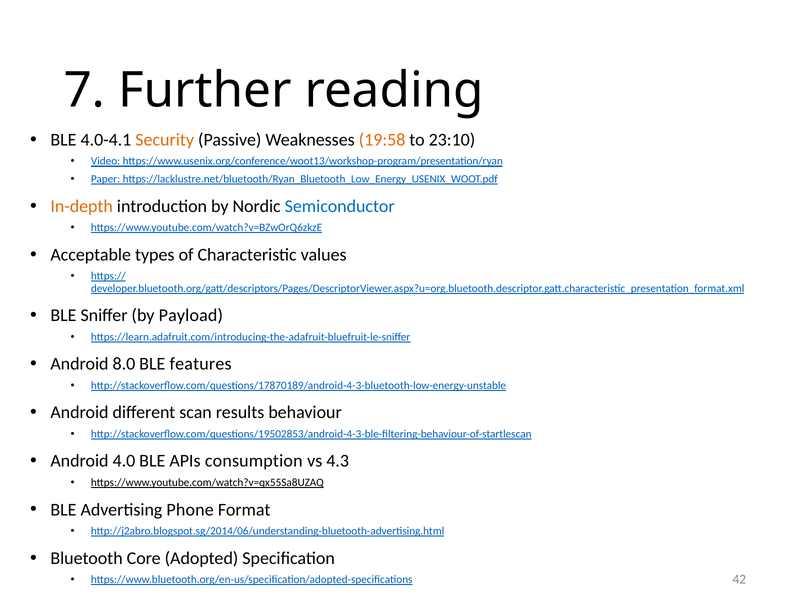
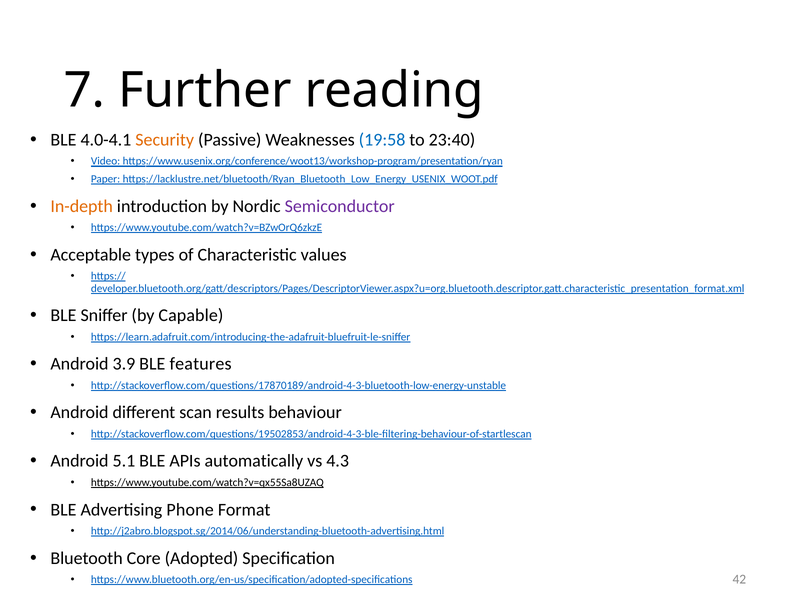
19:58 colour: orange -> blue
23:10: 23:10 -> 23:40
Semiconductor colour: blue -> purple
Payload: Payload -> Capable
8.0: 8.0 -> 3.9
4.0: 4.0 -> 5.1
consumption: consumption -> automatically
